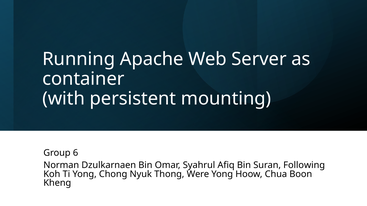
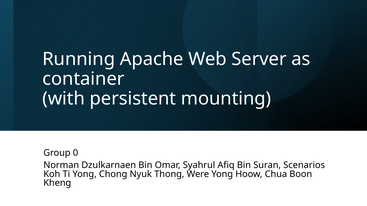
6: 6 -> 0
Following: Following -> Scenarios
